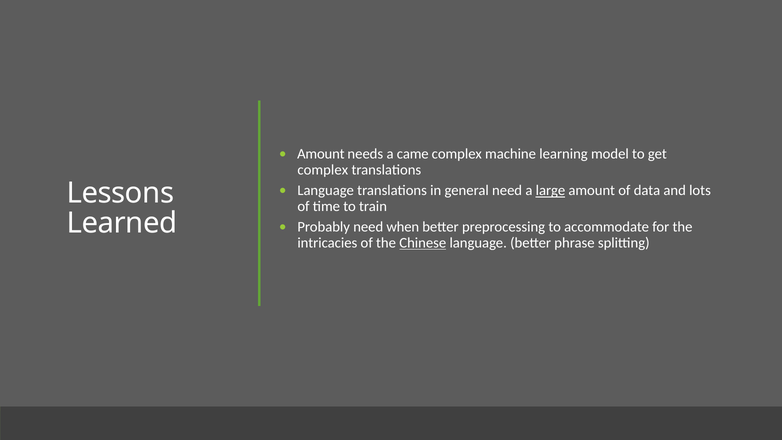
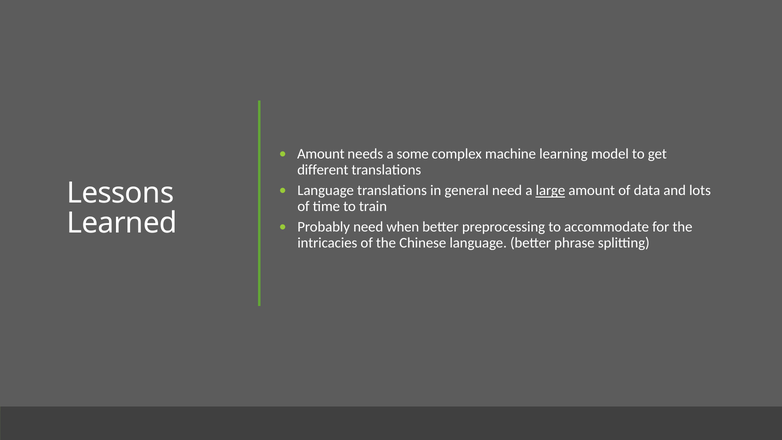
came: came -> some
complex at (323, 170): complex -> different
Chinese underline: present -> none
